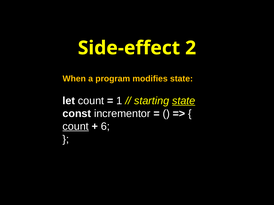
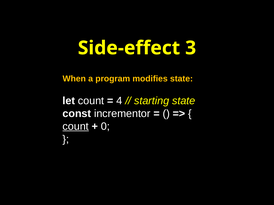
2: 2 -> 3
1: 1 -> 4
state at (184, 101) underline: present -> none
6: 6 -> 0
